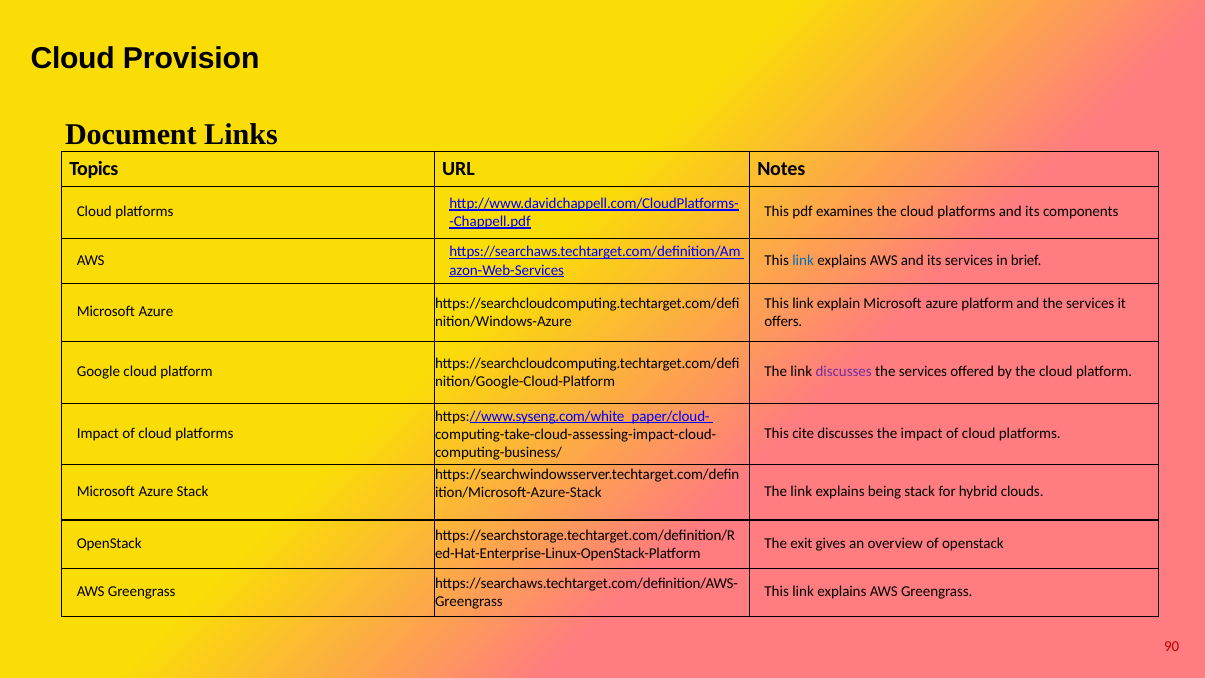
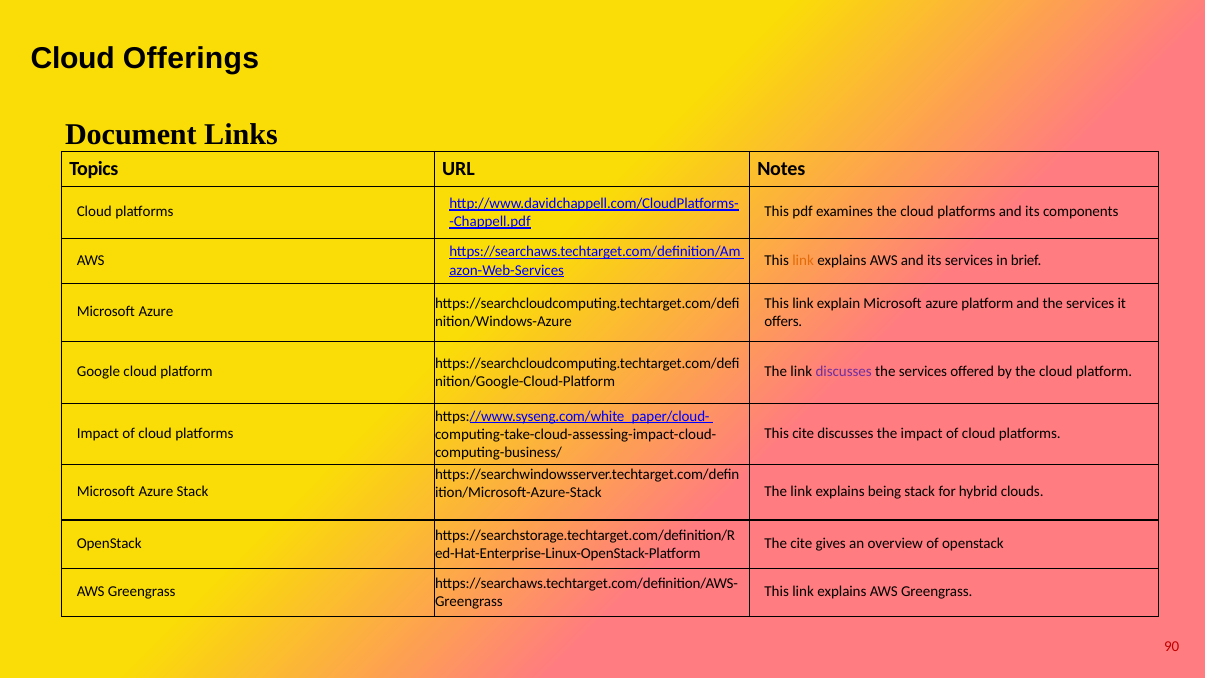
Provision: Provision -> Offerings
link at (803, 261) colour: blue -> orange
The exit: exit -> cite
